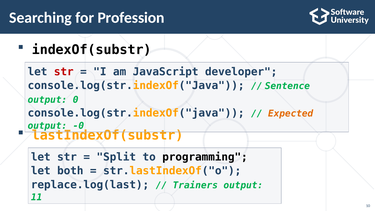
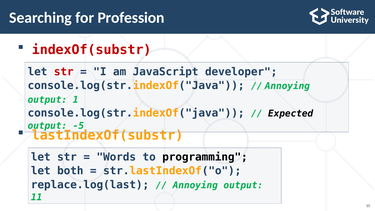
indexOf(substr colour: black -> red
Sentence at (287, 86): Sentence -> Annoying
0: 0 -> 1
Expected colour: orange -> black
-0: -0 -> -5
Split: Split -> Words
Trainers at (195, 185): Trainers -> Annoying
